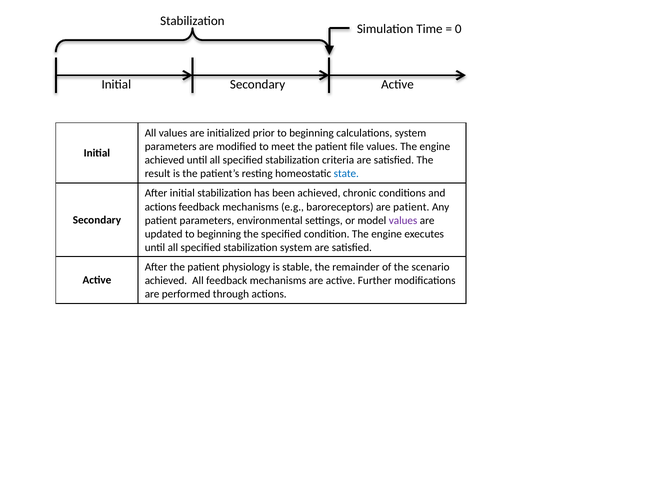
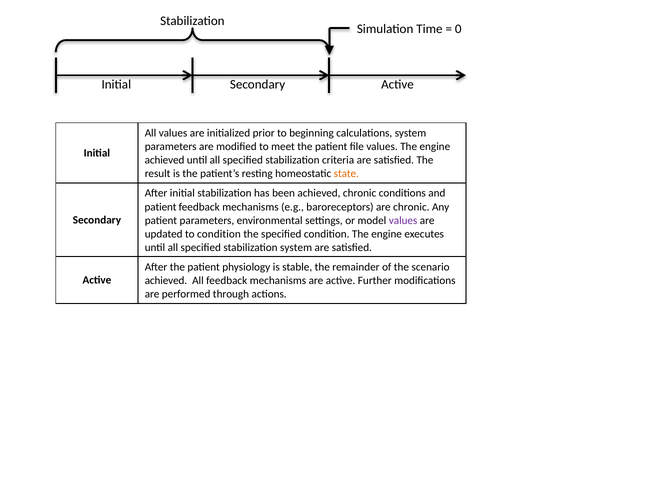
state colour: blue -> orange
actions at (161, 207): actions -> patient
are patient: patient -> chronic
updated to beginning: beginning -> condition
